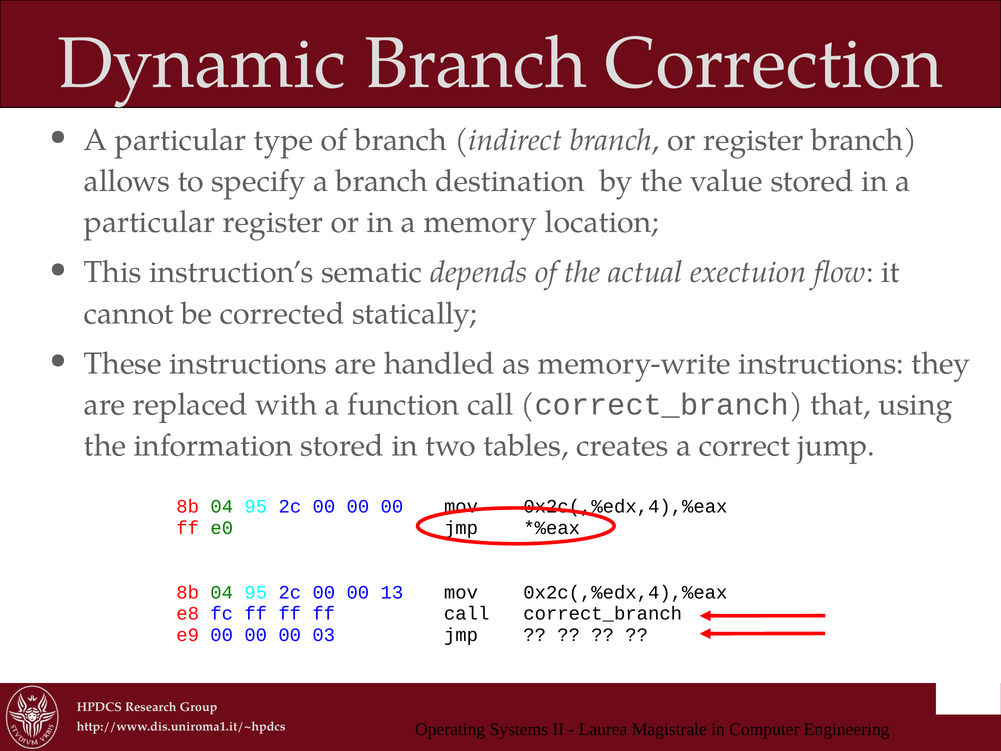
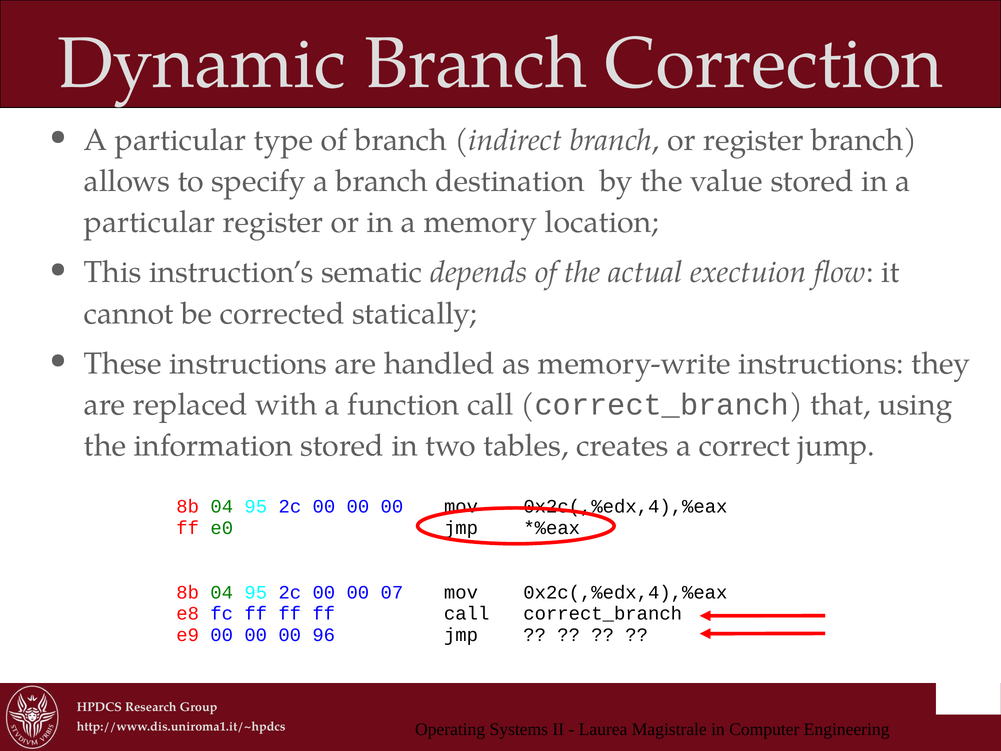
13: 13 -> 07
03: 03 -> 96
